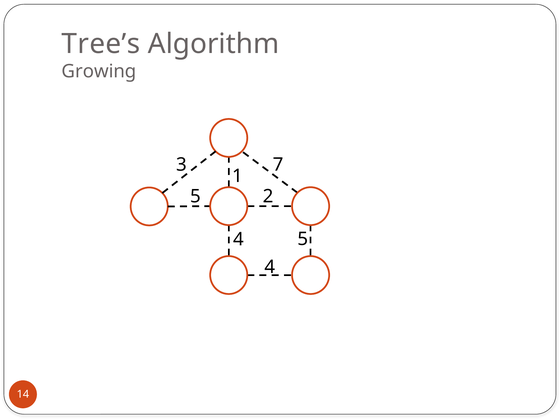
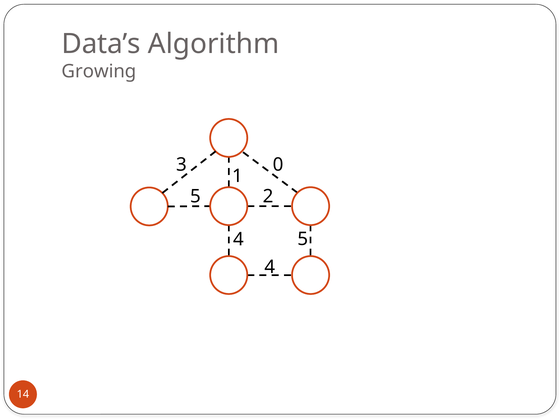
Tree’s: Tree’s -> Data’s
7: 7 -> 0
